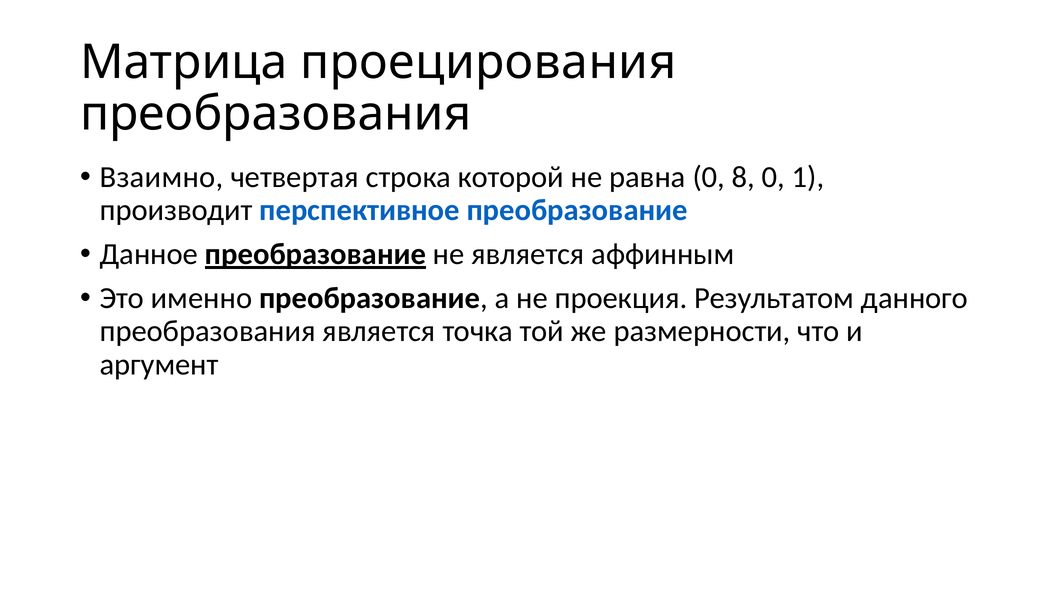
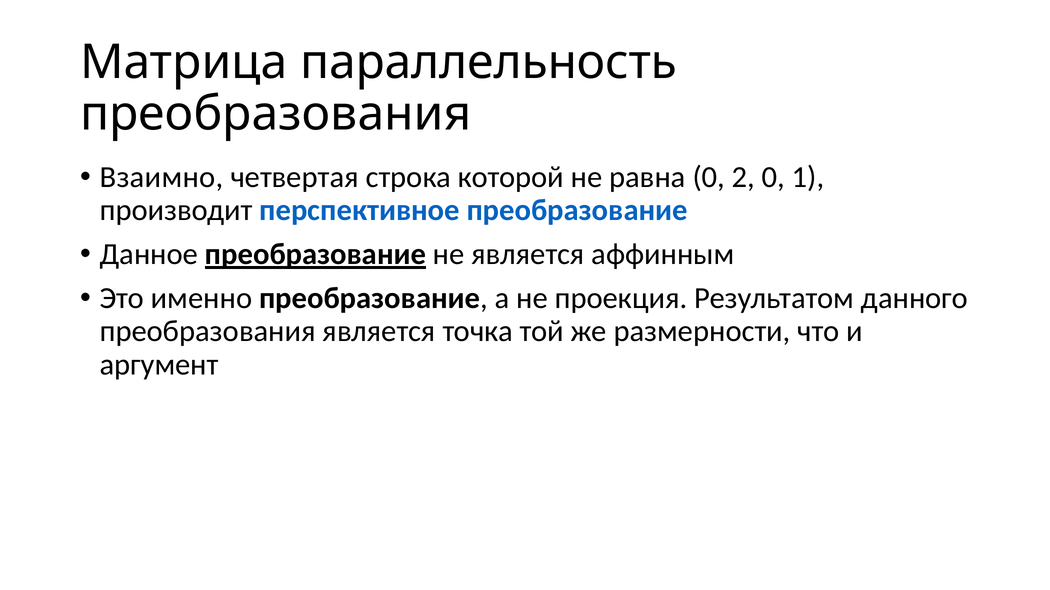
проецирования: проецирования -> параллельность
8: 8 -> 2
